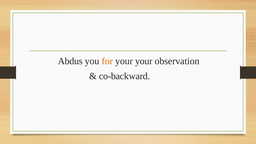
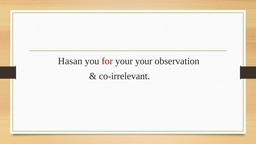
Abdus: Abdus -> Hasan
for colour: orange -> red
co-backward: co-backward -> co-irrelevant
